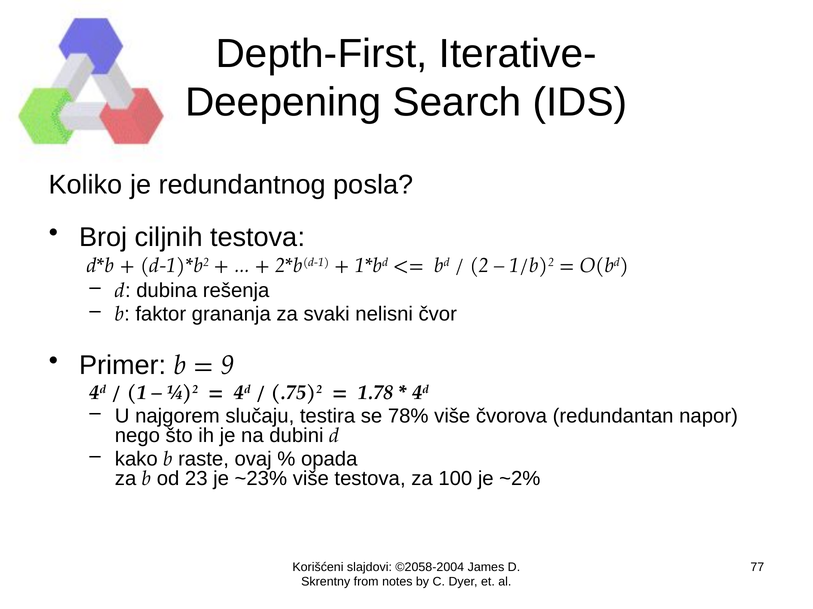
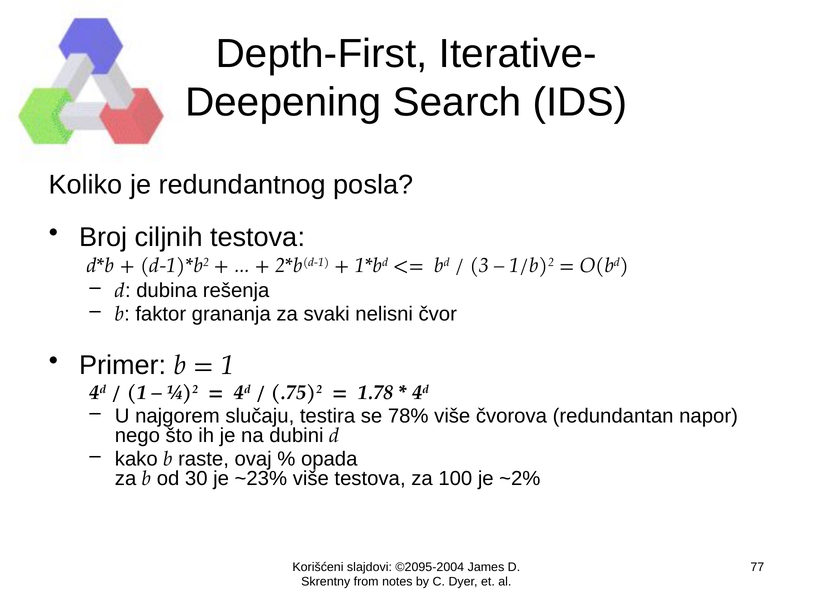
2: 2 -> 3
9 at (227, 366): 9 -> 1
23: 23 -> 30
©2058-2004: ©2058-2004 -> ©2095-2004
